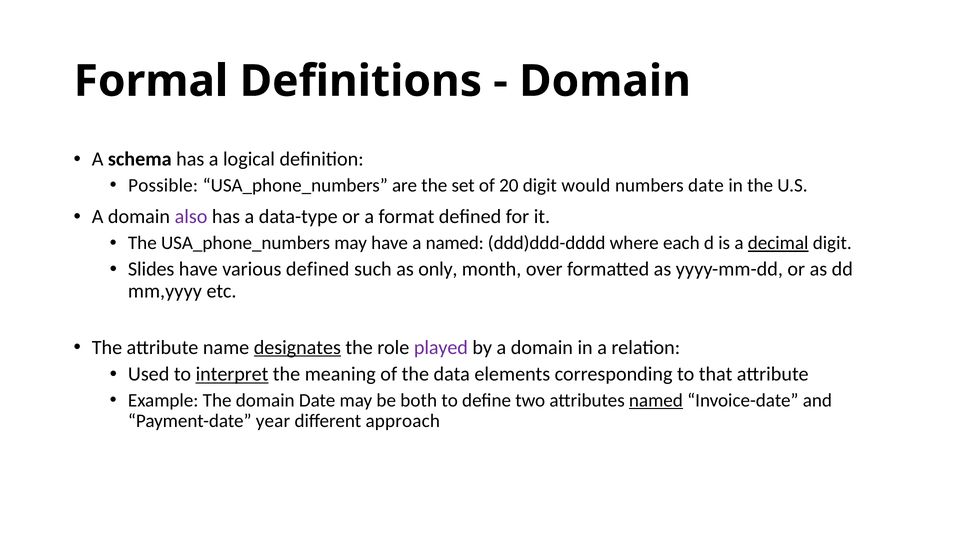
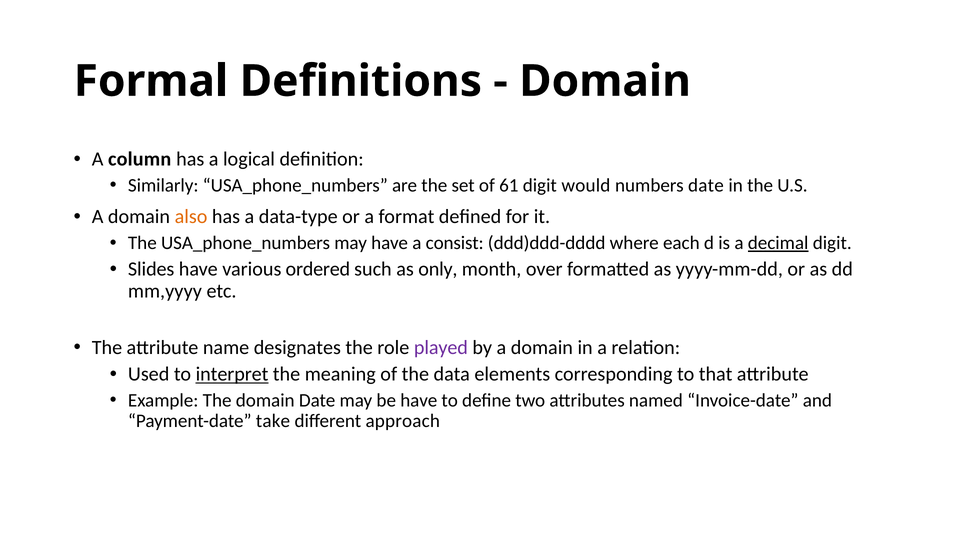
schema: schema -> column
Possible: Possible -> Similarly
20: 20 -> 61
also colour: purple -> orange
a named: named -> consist
various defined: defined -> ordered
designates underline: present -> none
be both: both -> have
named at (656, 400) underline: present -> none
year: year -> take
